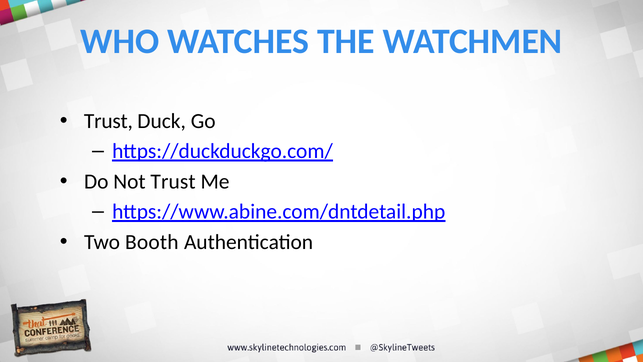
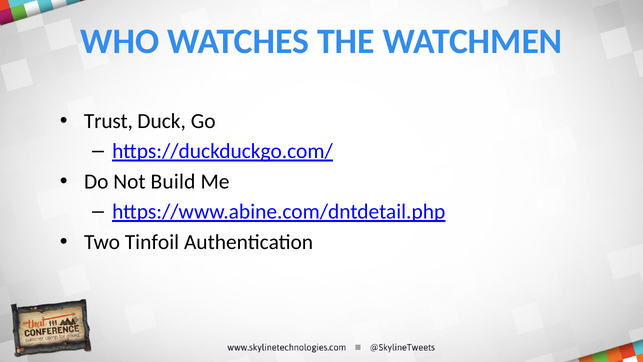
Not Trust: Trust -> Build
Booth: Booth -> Tinfoil
